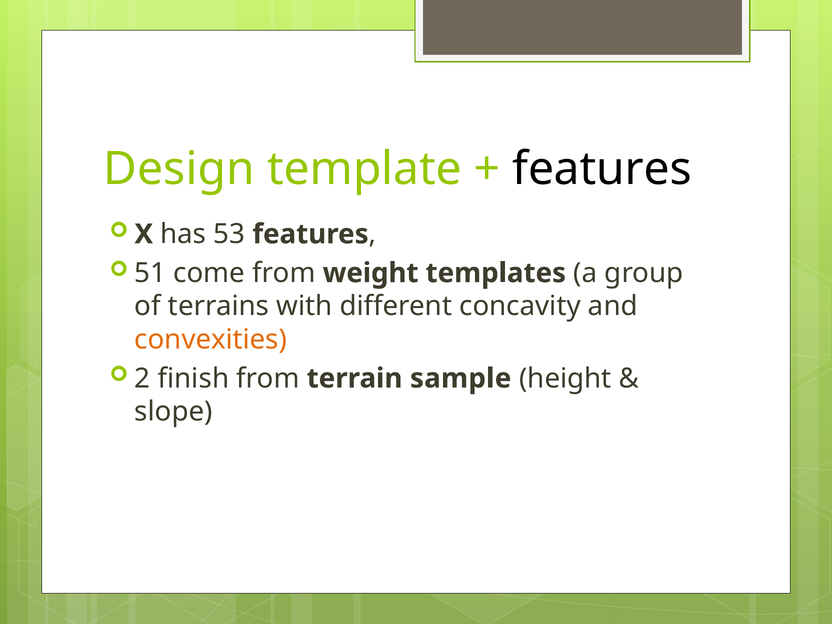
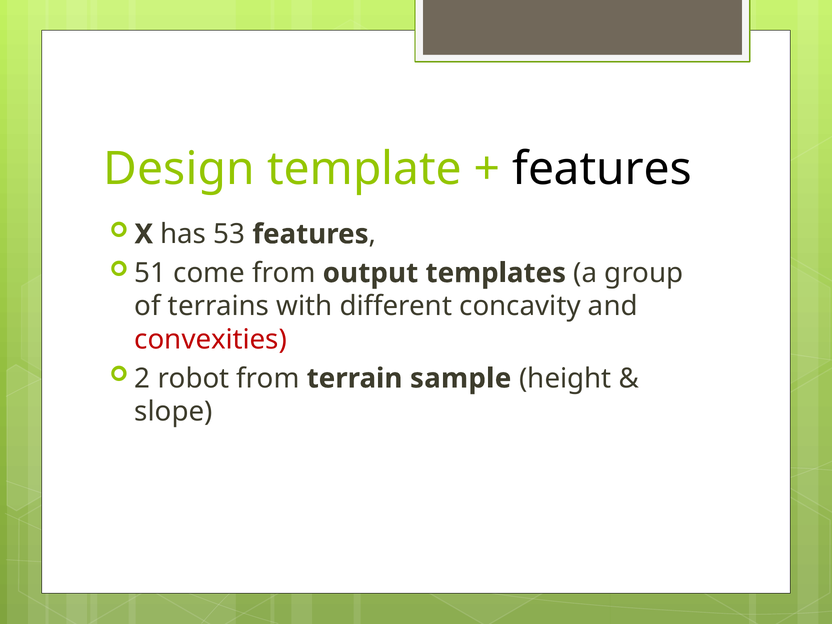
weight: weight -> output
convexities colour: orange -> red
finish: finish -> robot
